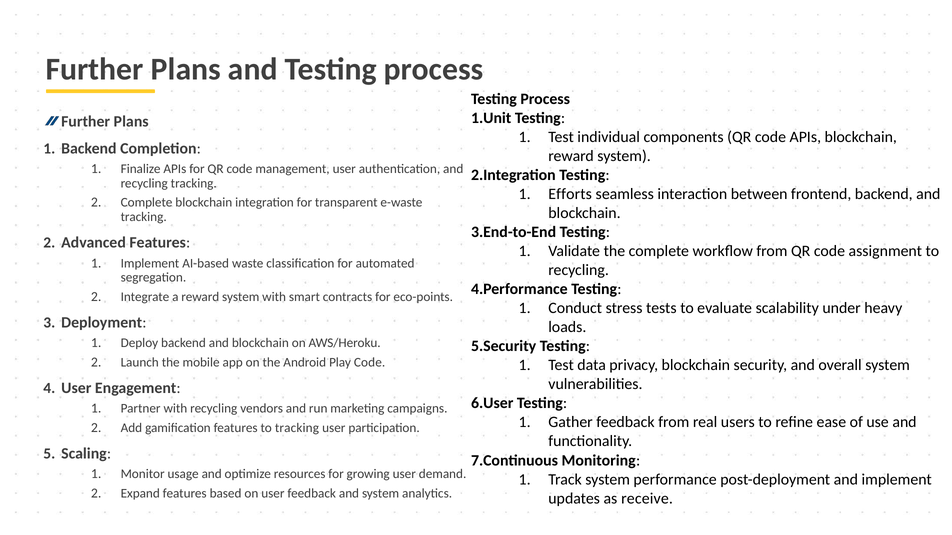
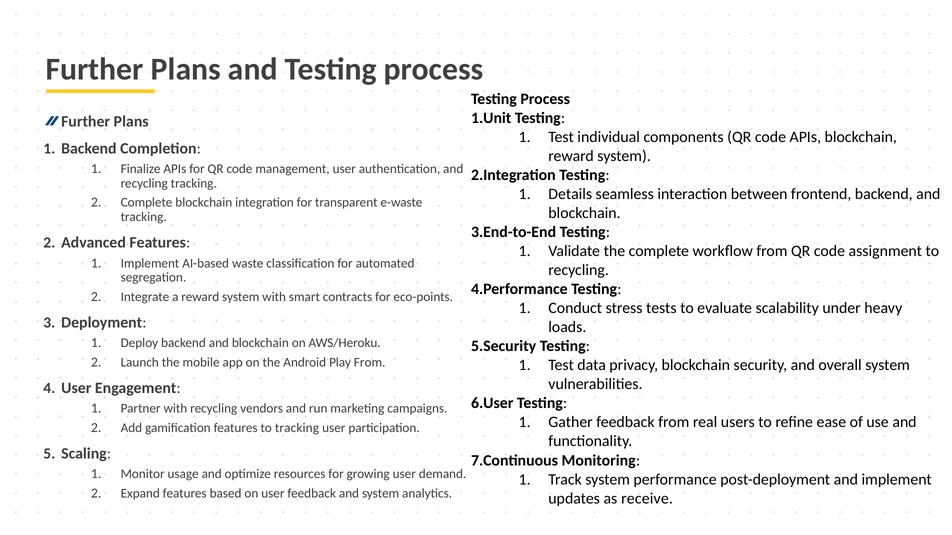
Efforts: Efforts -> Details
Play Code: Code -> From
